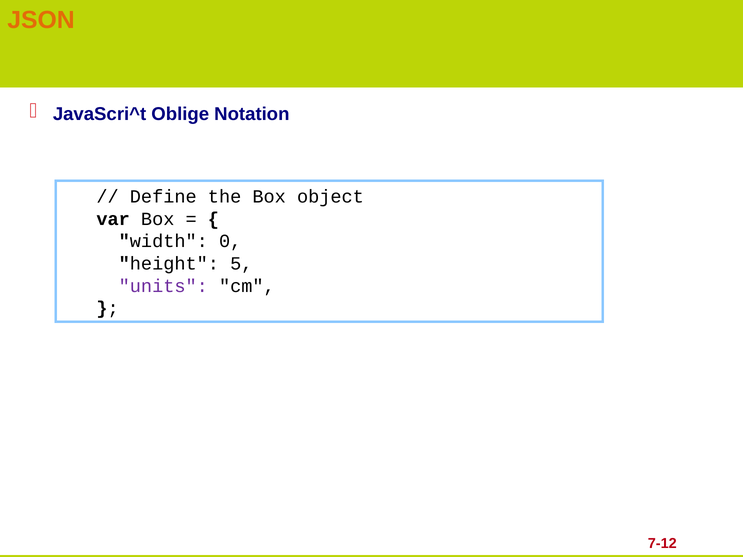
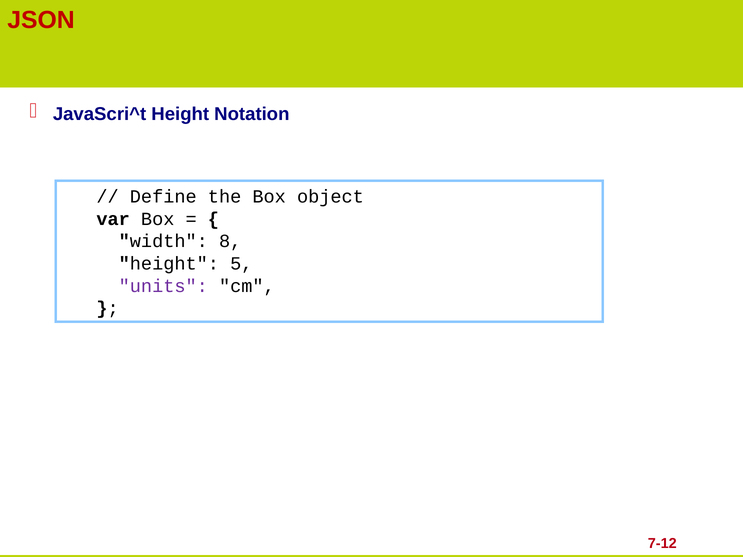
JSON colour: orange -> red
JavaScri^t Oblige: Oblige -> Height
0: 0 -> 8
